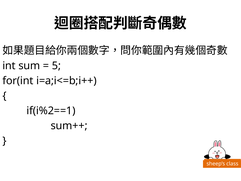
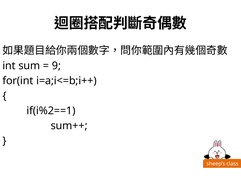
5: 5 -> 9
